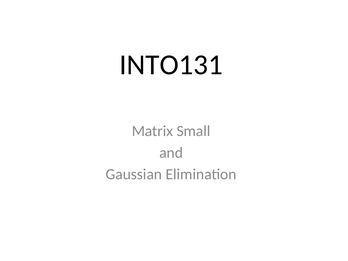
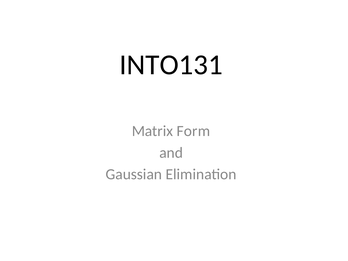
Small: Small -> Form
